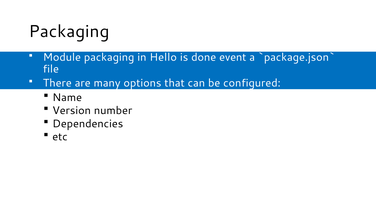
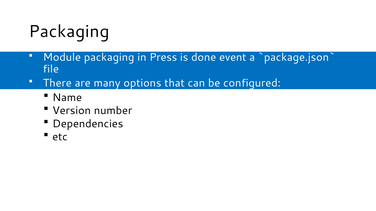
Hello: Hello -> Press
